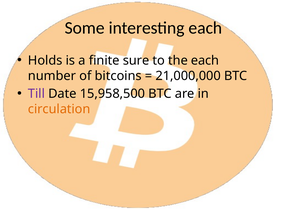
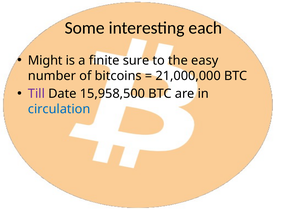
Holds: Holds -> Might
the each: each -> easy
circulation colour: orange -> blue
